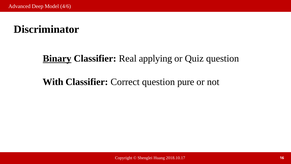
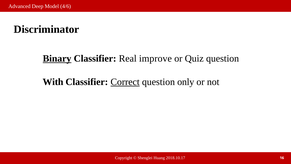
applying: applying -> improve
Correct underline: none -> present
pure: pure -> only
